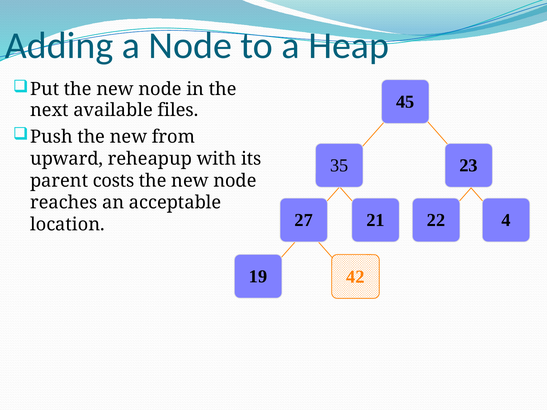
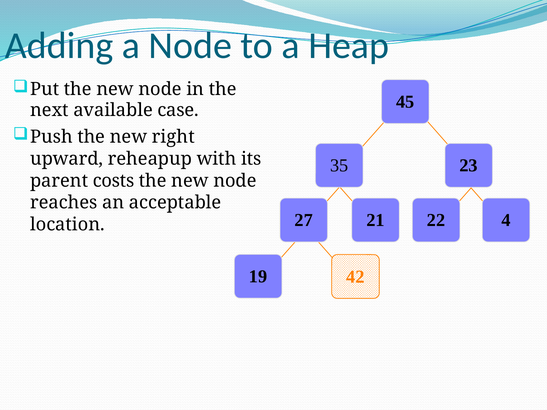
files: files -> case
from: from -> right
